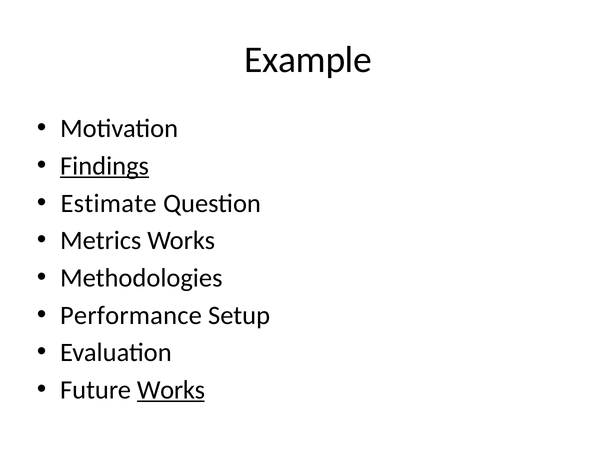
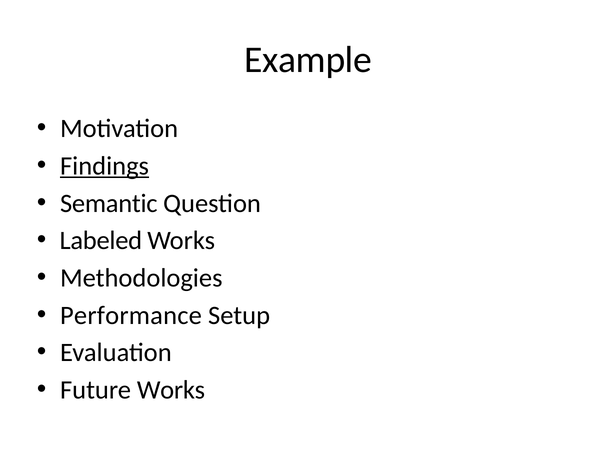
Estimate: Estimate -> Semantic
Metrics: Metrics -> Labeled
Works at (171, 390) underline: present -> none
